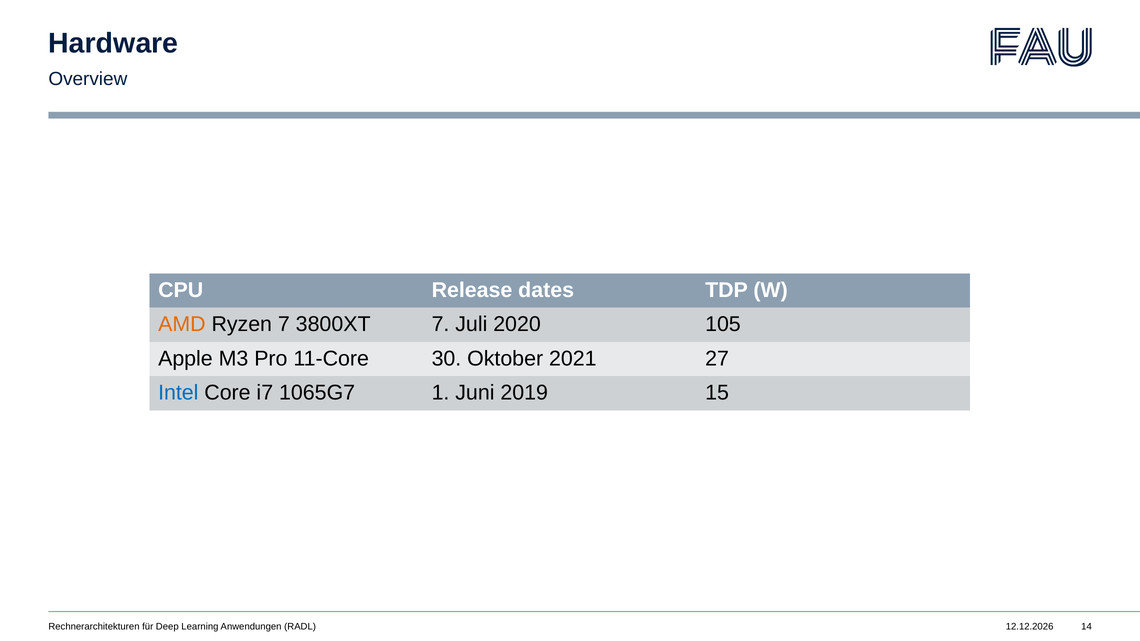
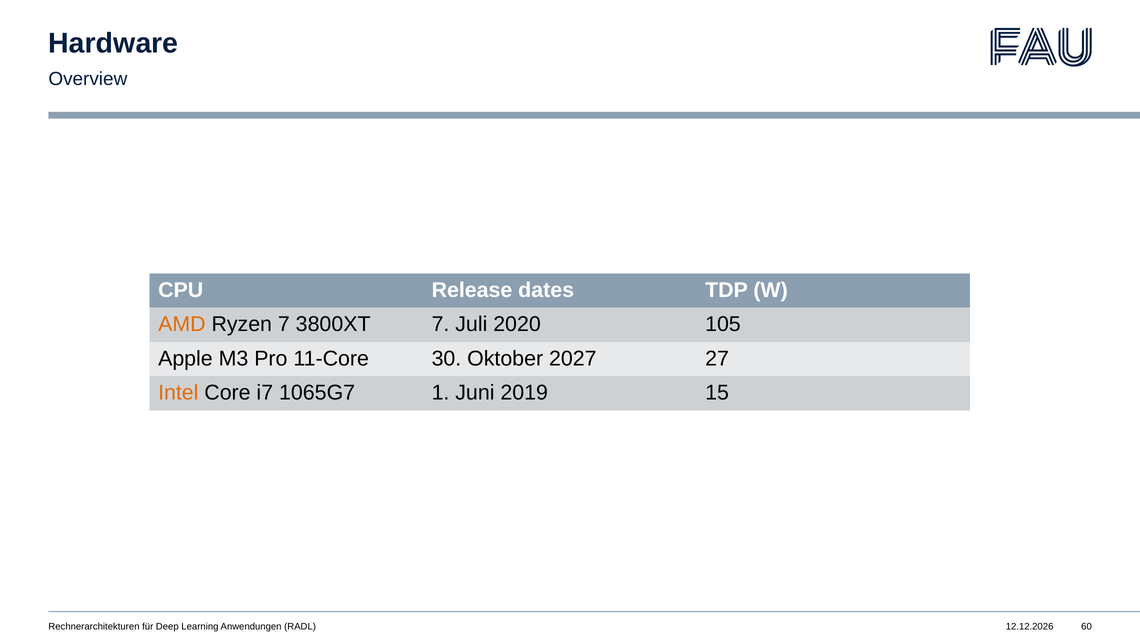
2021: 2021 -> 2027
Intel colour: blue -> orange
14: 14 -> 60
